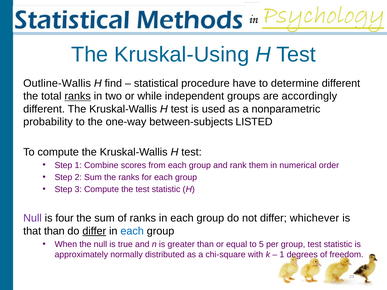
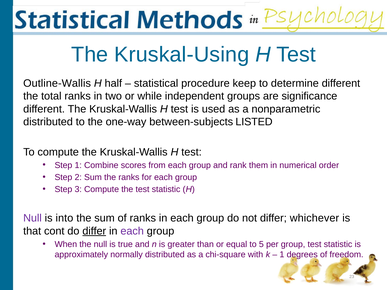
find: find -> half
have: have -> keep
ranks at (78, 96) underline: present -> none
accordingly: accordingly -> significance
probability at (48, 122): probability -> distributed
four: four -> into
that than: than -> cont
each at (132, 231) colour: blue -> purple
